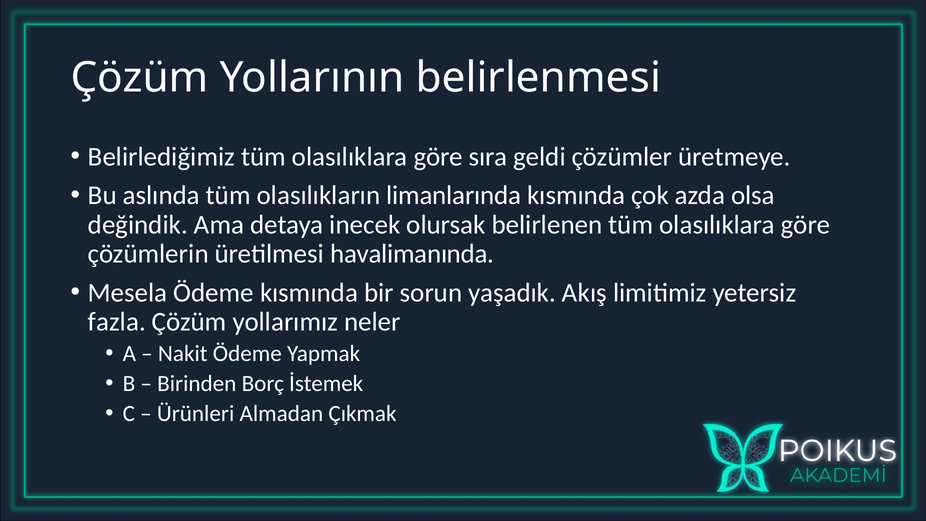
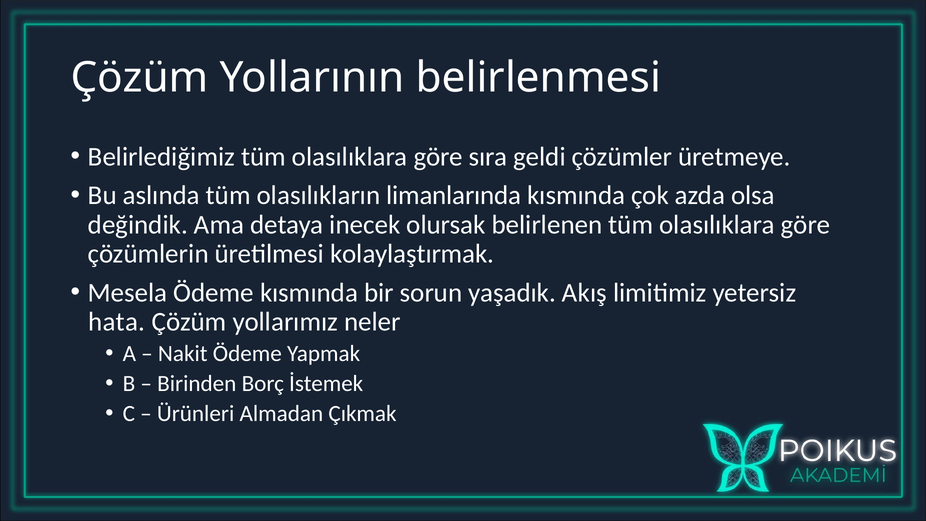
havalimanında: havalimanında -> kolaylaştırmak
fazla: fazla -> hata
